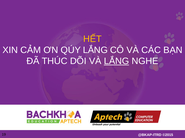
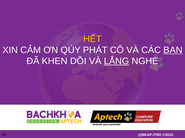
QÚY LẮNG: LẮNG -> PHÁT
BẠN underline: none -> present
THÚC: THÚC -> KHEN
